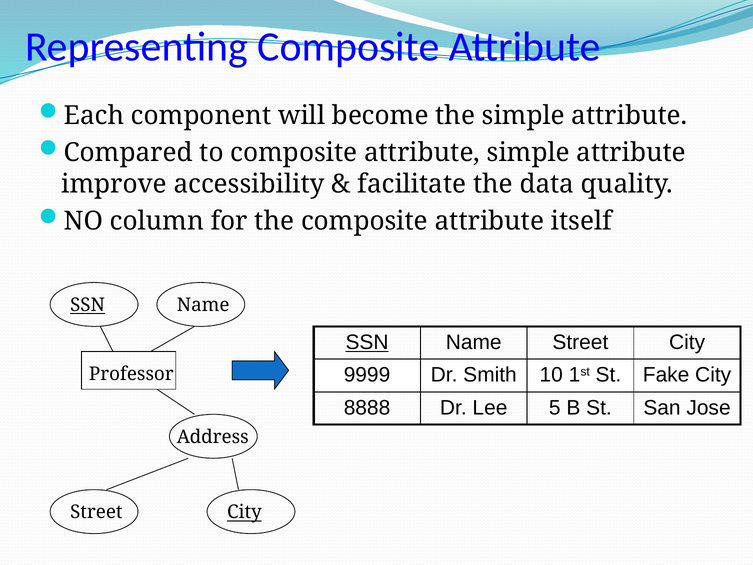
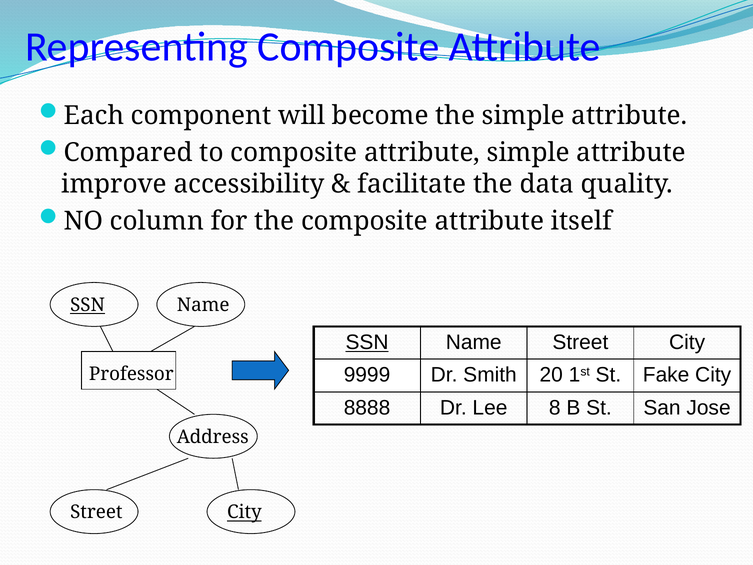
10: 10 -> 20
5: 5 -> 8
